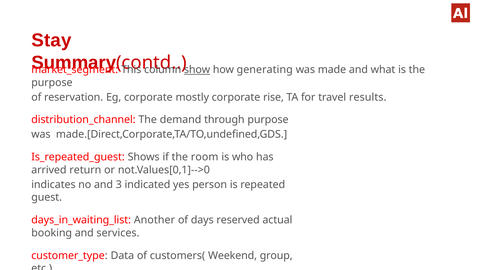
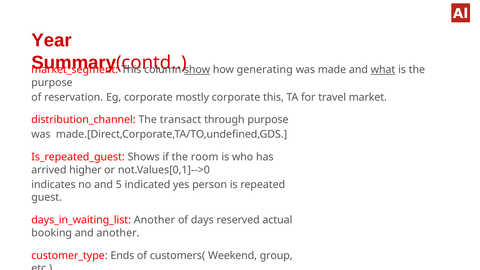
Stay: Stay -> Year
what underline: none -> present
corporate rise: rise -> this
results: results -> market
demand: demand -> transact
return: return -> higher
3: 3 -> 5
and services: services -> another
Data: Data -> Ends
